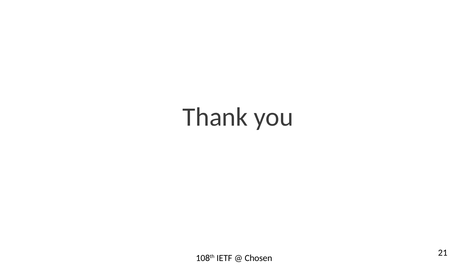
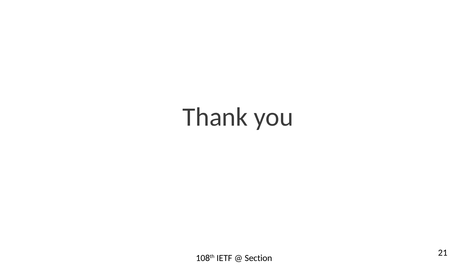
Chosen: Chosen -> Section
